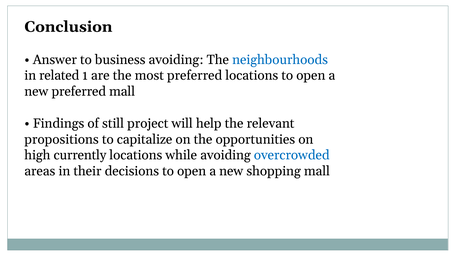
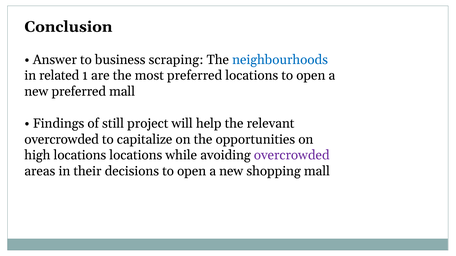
business avoiding: avoiding -> scraping
propositions at (62, 140): propositions -> overcrowded
high currently: currently -> locations
overcrowded at (292, 156) colour: blue -> purple
